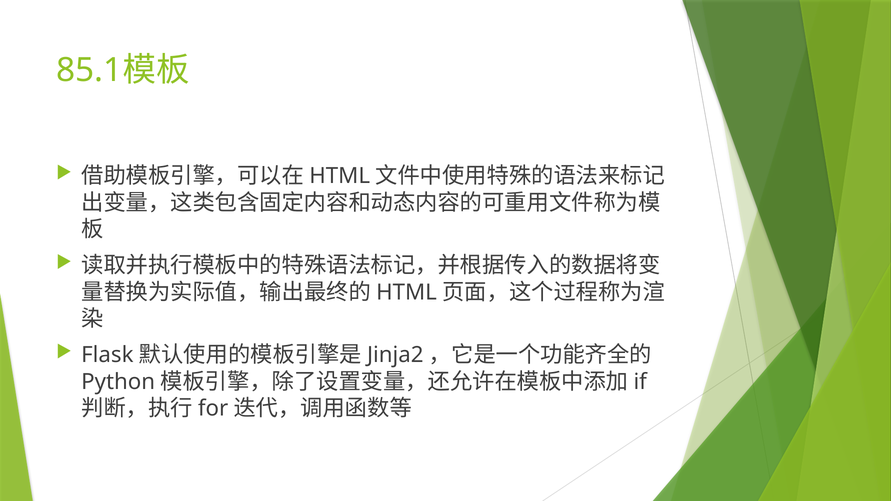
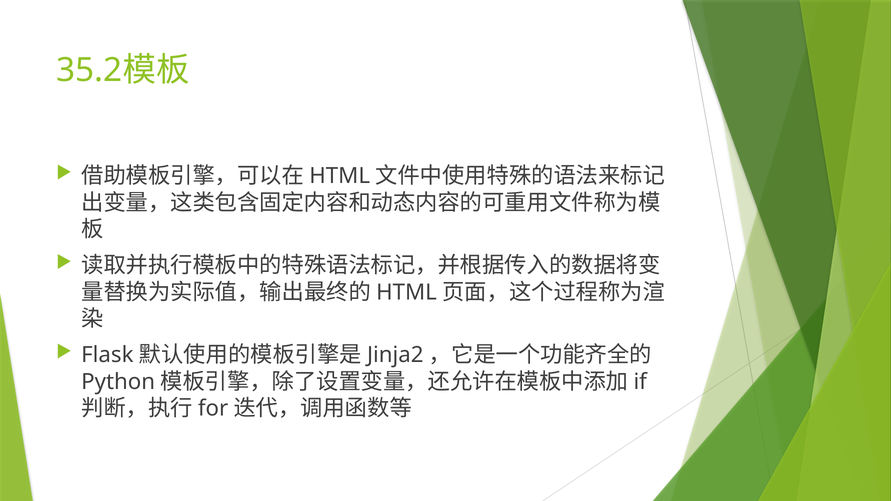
85.1: 85.1 -> 35.2
